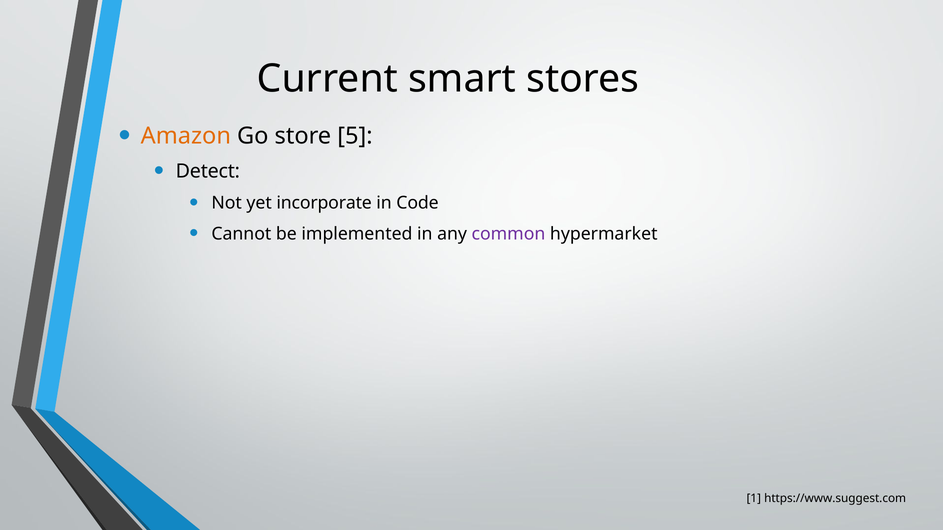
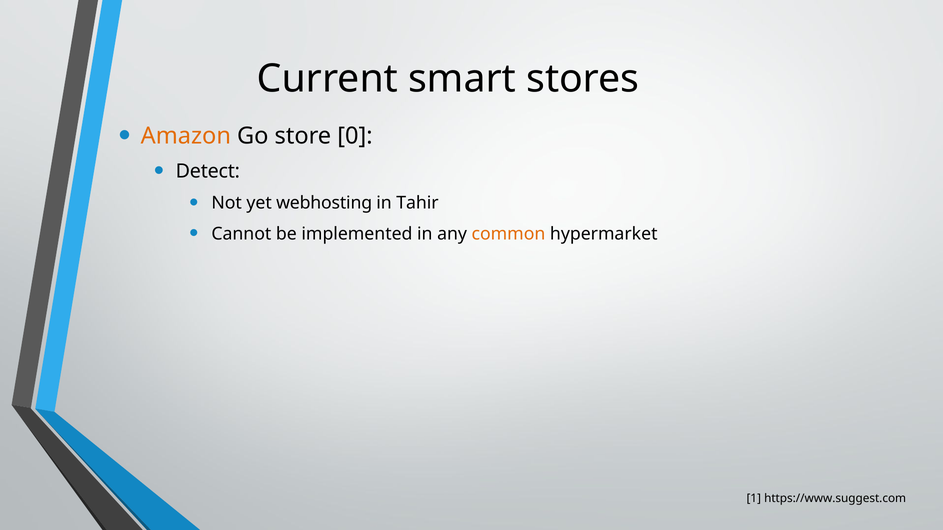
5: 5 -> 0
incorporate: incorporate -> webhosting
Code: Code -> Tahir
common colour: purple -> orange
